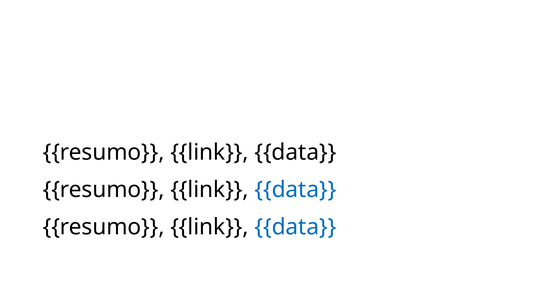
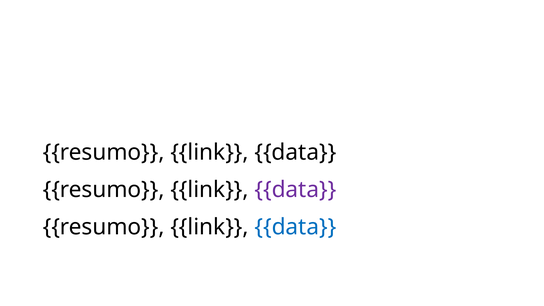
data at (295, 190) colour: blue -> purple
